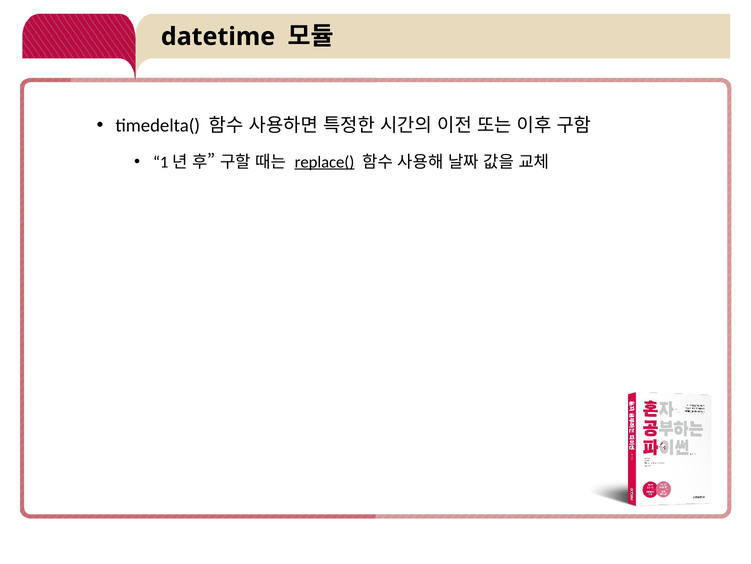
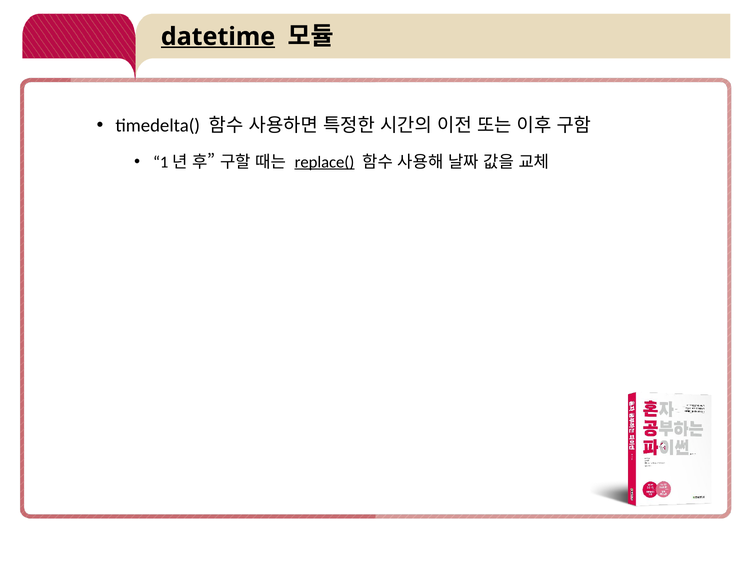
datetime underline: none -> present
